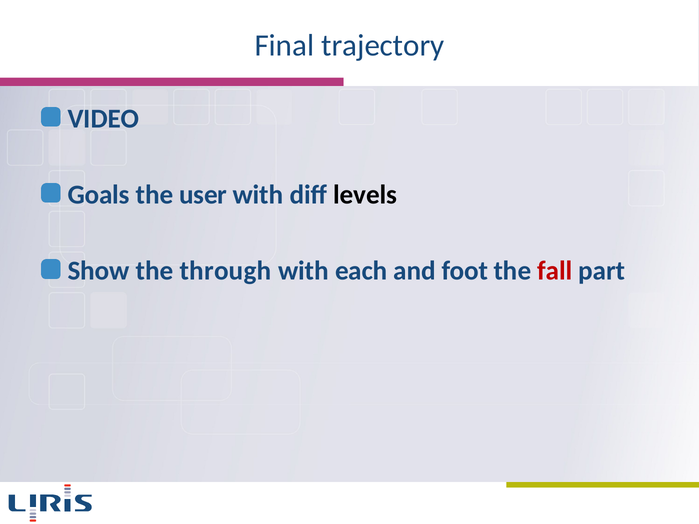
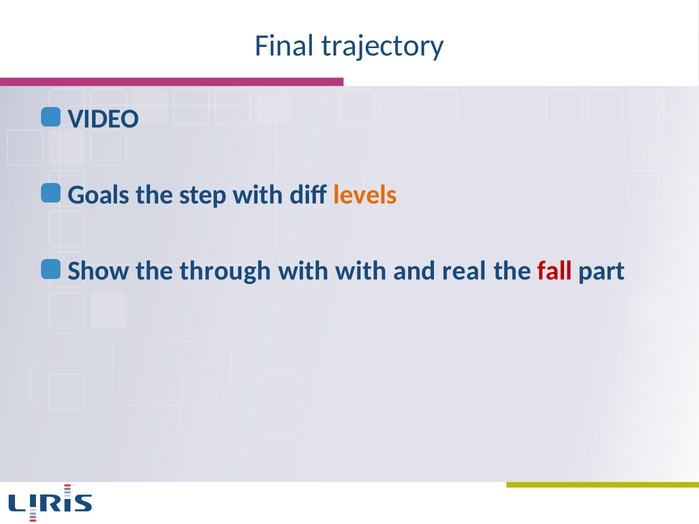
user: user -> step
levels colour: black -> orange
with each: each -> with
foot: foot -> real
